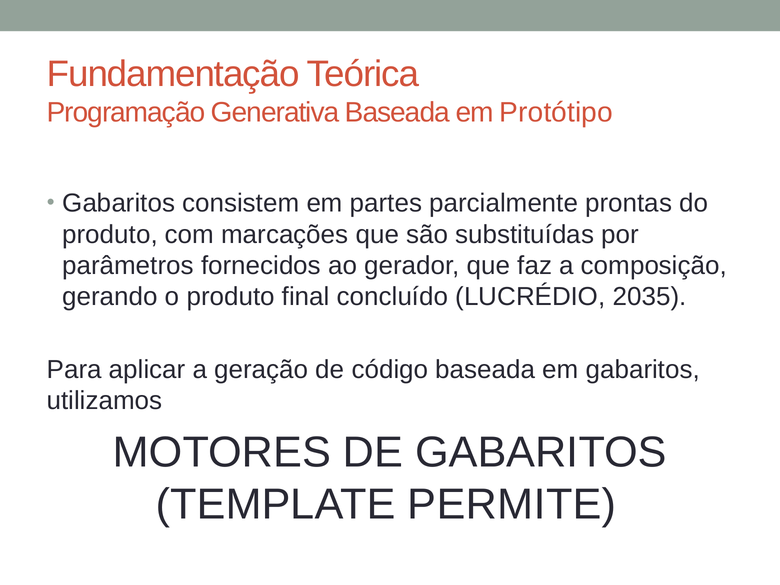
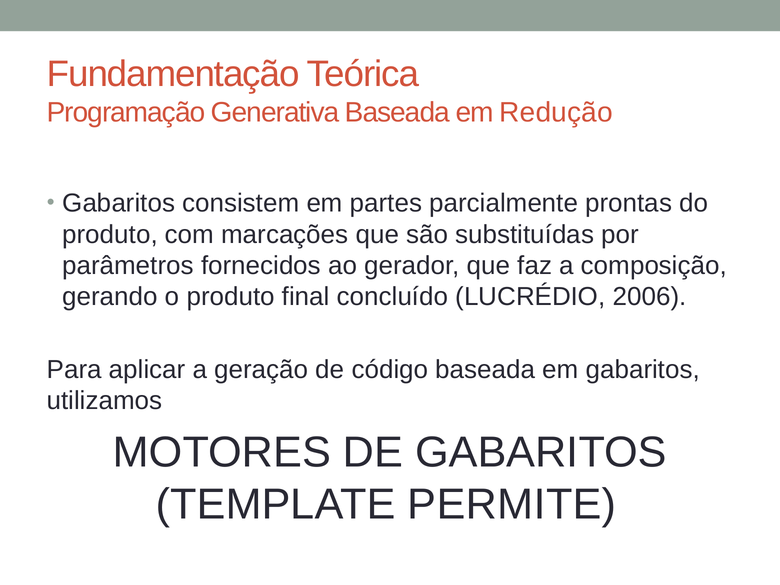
Protótipo: Protótipo -> Redução
2035: 2035 -> 2006
